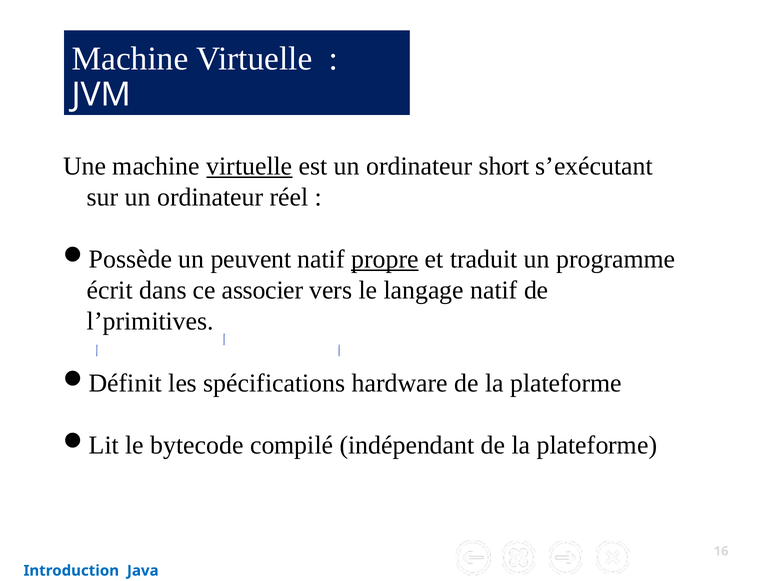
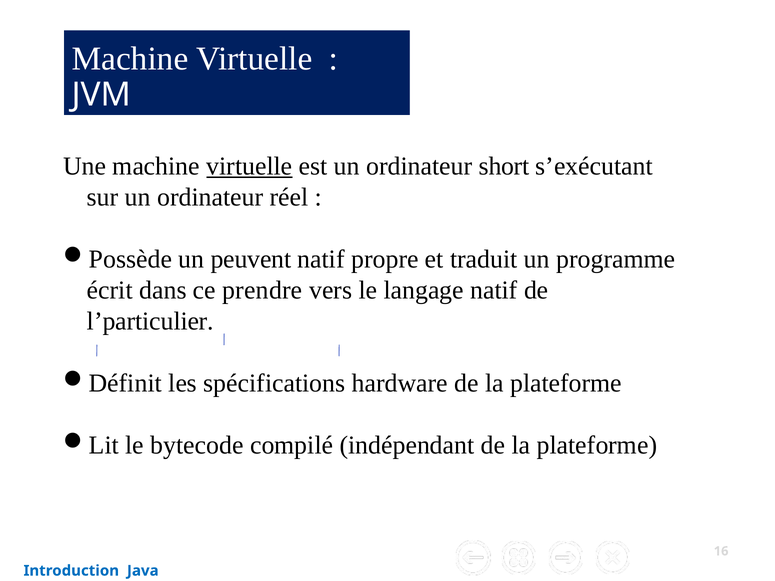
propre underline: present -> none
associer: associer -> prendre
l’primitives: l’primitives -> l’particulier
